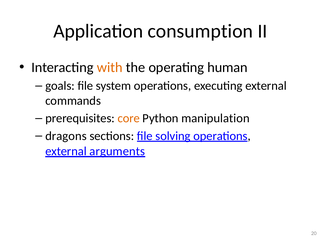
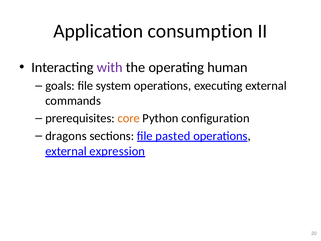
with colour: orange -> purple
manipulation: manipulation -> configuration
solving: solving -> pasted
arguments: arguments -> expression
